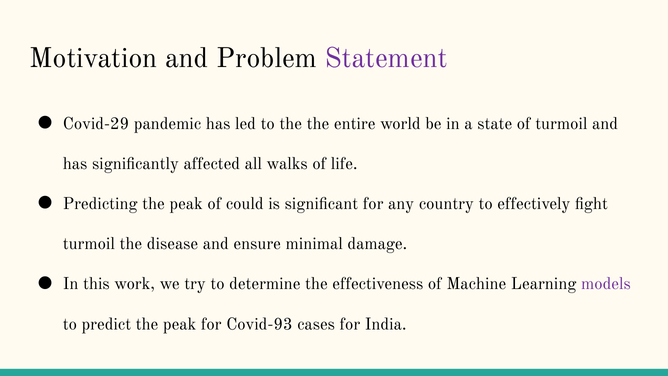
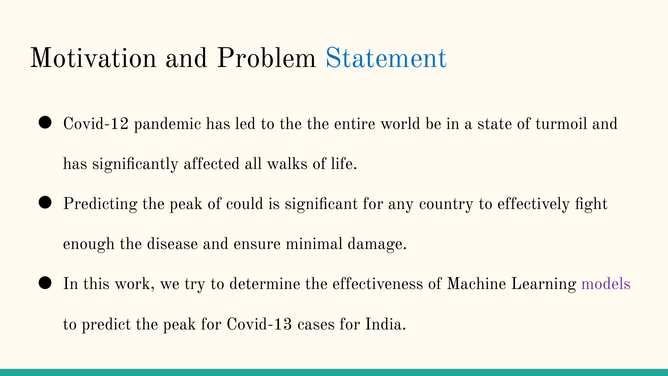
Statement colour: purple -> blue
Covid-29: Covid-29 -> Covid-12
turmoil at (89, 244): turmoil -> enough
Covid-93: Covid-93 -> Covid-13
